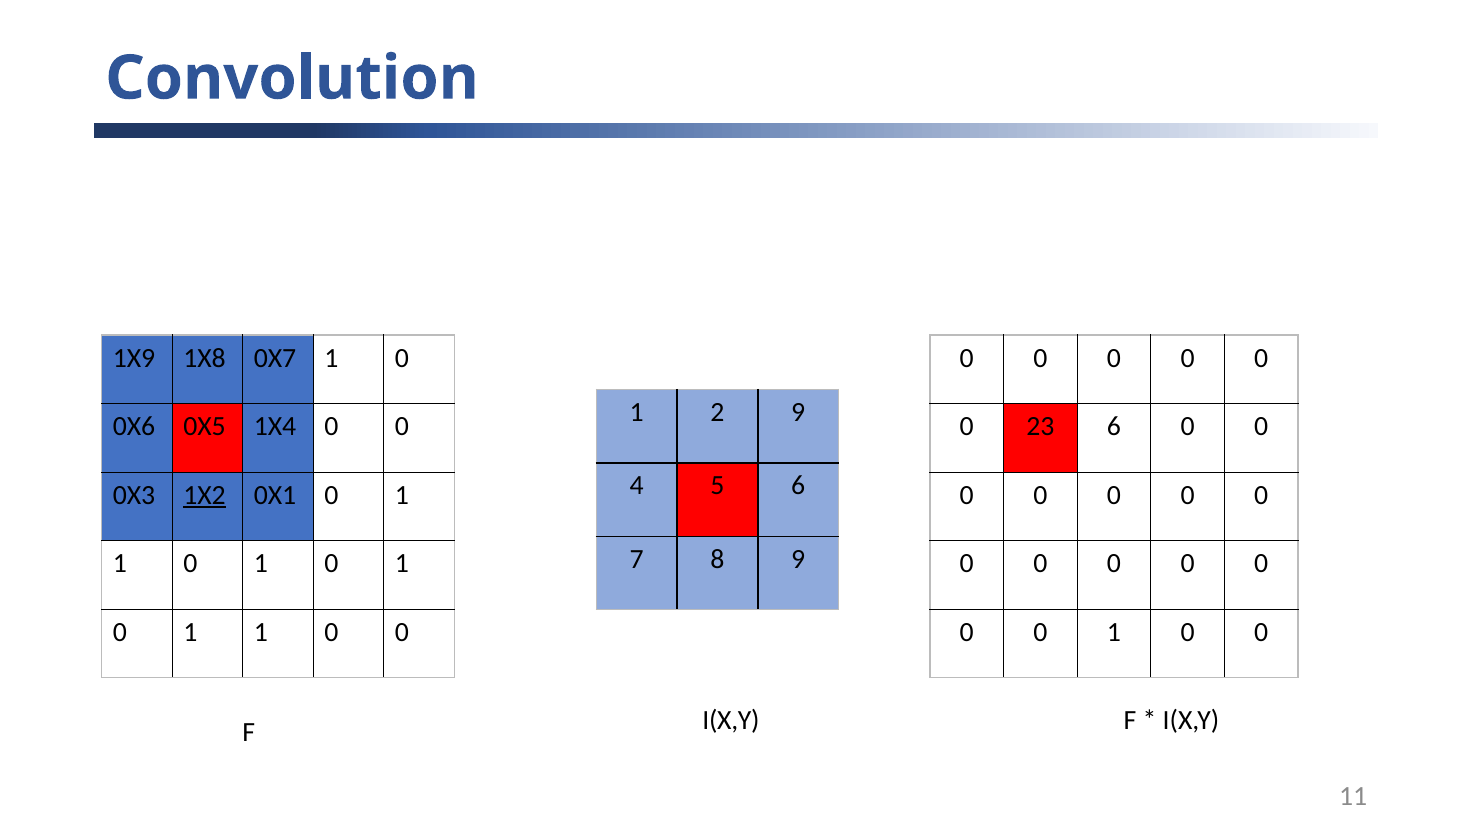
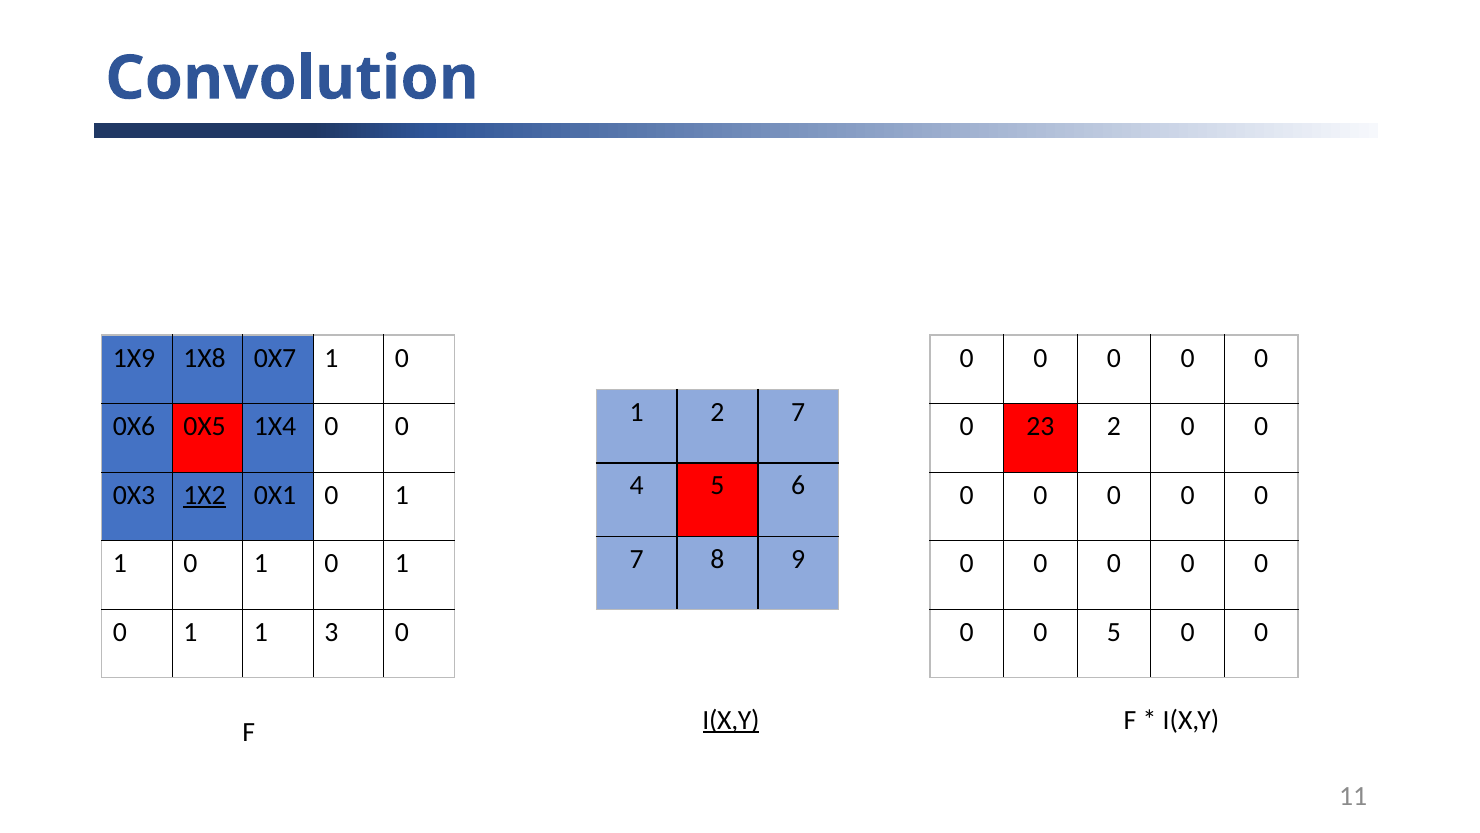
2 9: 9 -> 7
23 6: 6 -> 2
0 at (331, 632): 0 -> 3
0 0 1: 1 -> 5
I(X,Y at (731, 720) underline: none -> present
